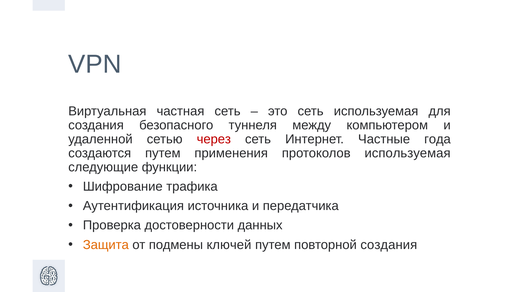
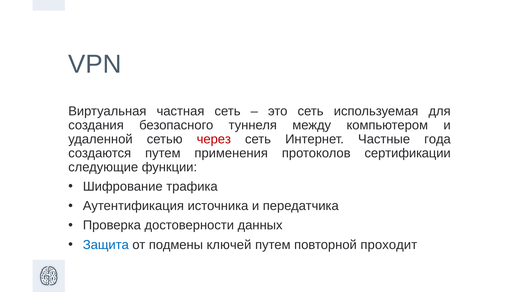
протоколов используемая: используемая -> сертификации
Защита colour: orange -> blue
повторной создания: создания -> проходит
